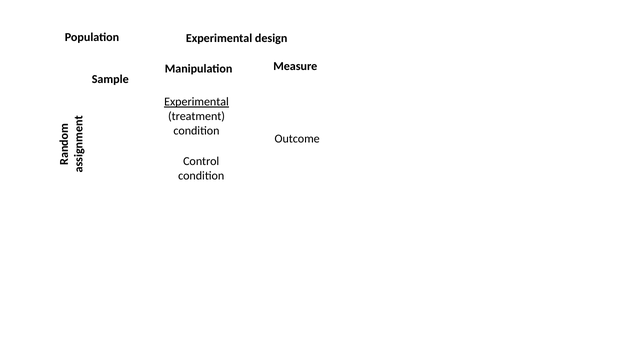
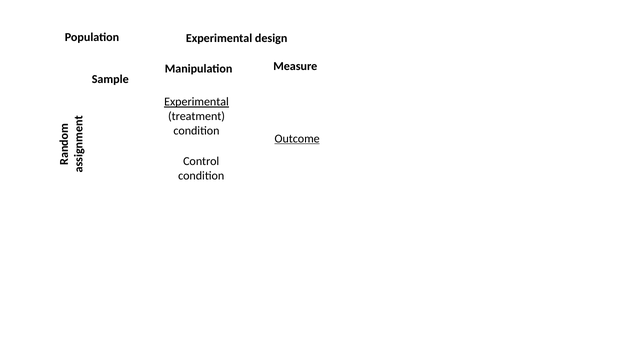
Outcome underline: none -> present
